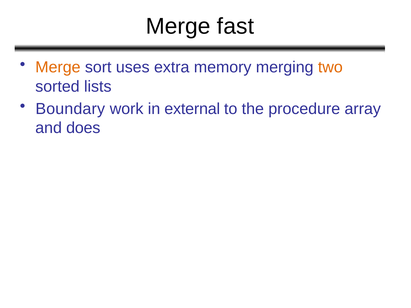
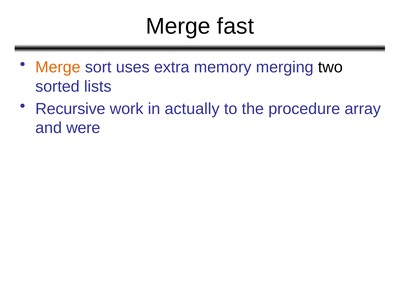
two colour: orange -> black
Boundary: Boundary -> Recursive
external: external -> actually
does: does -> were
